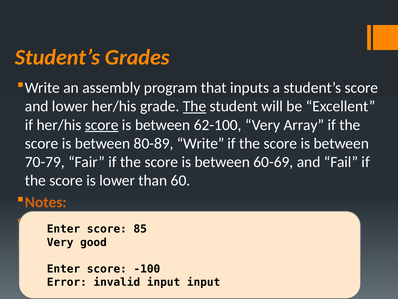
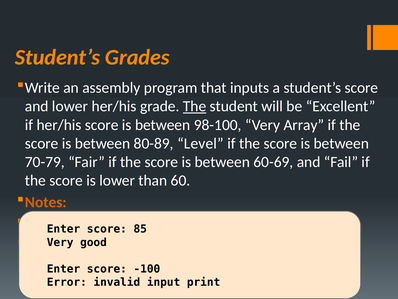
score at (102, 125) underline: present -> none
62-100: 62-100 -> 98-100
80-89 Write: Write -> Level
input input: input -> print
